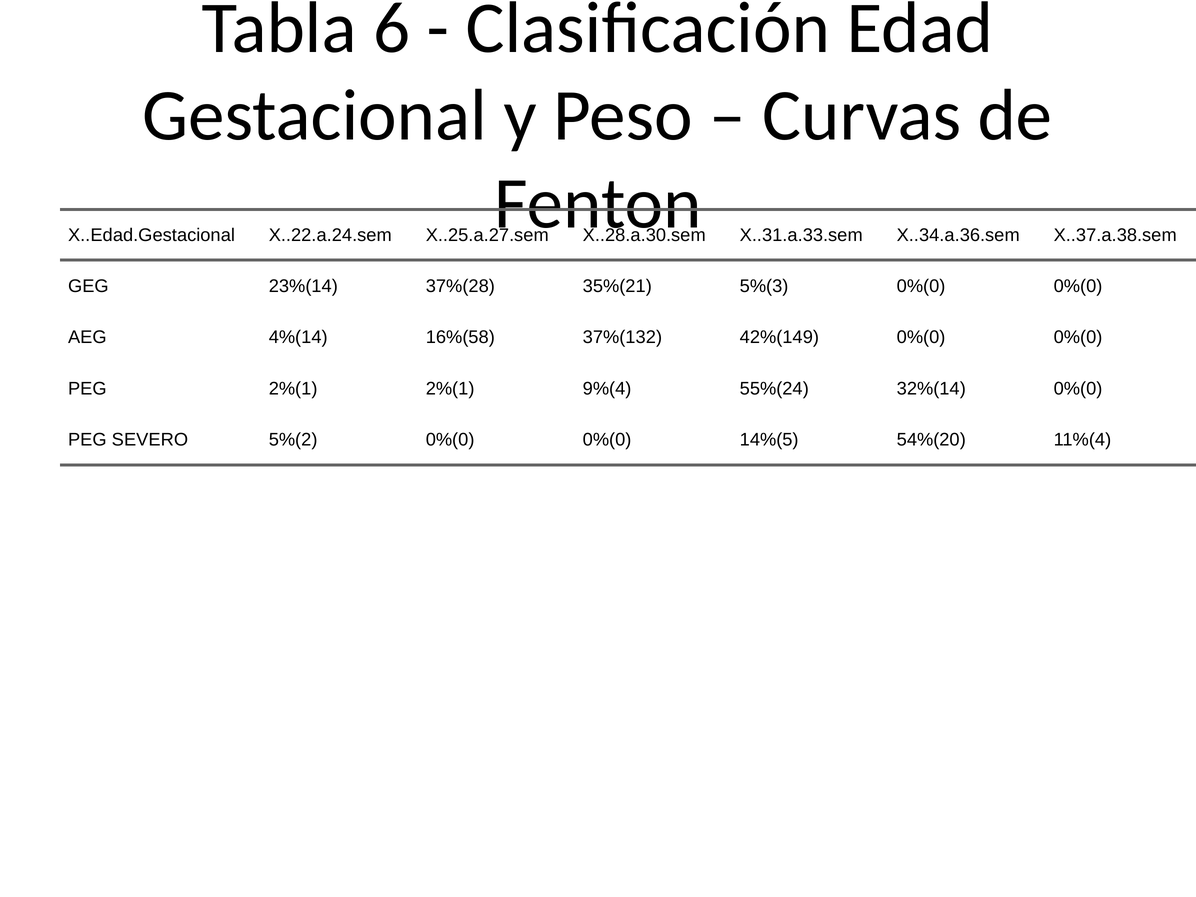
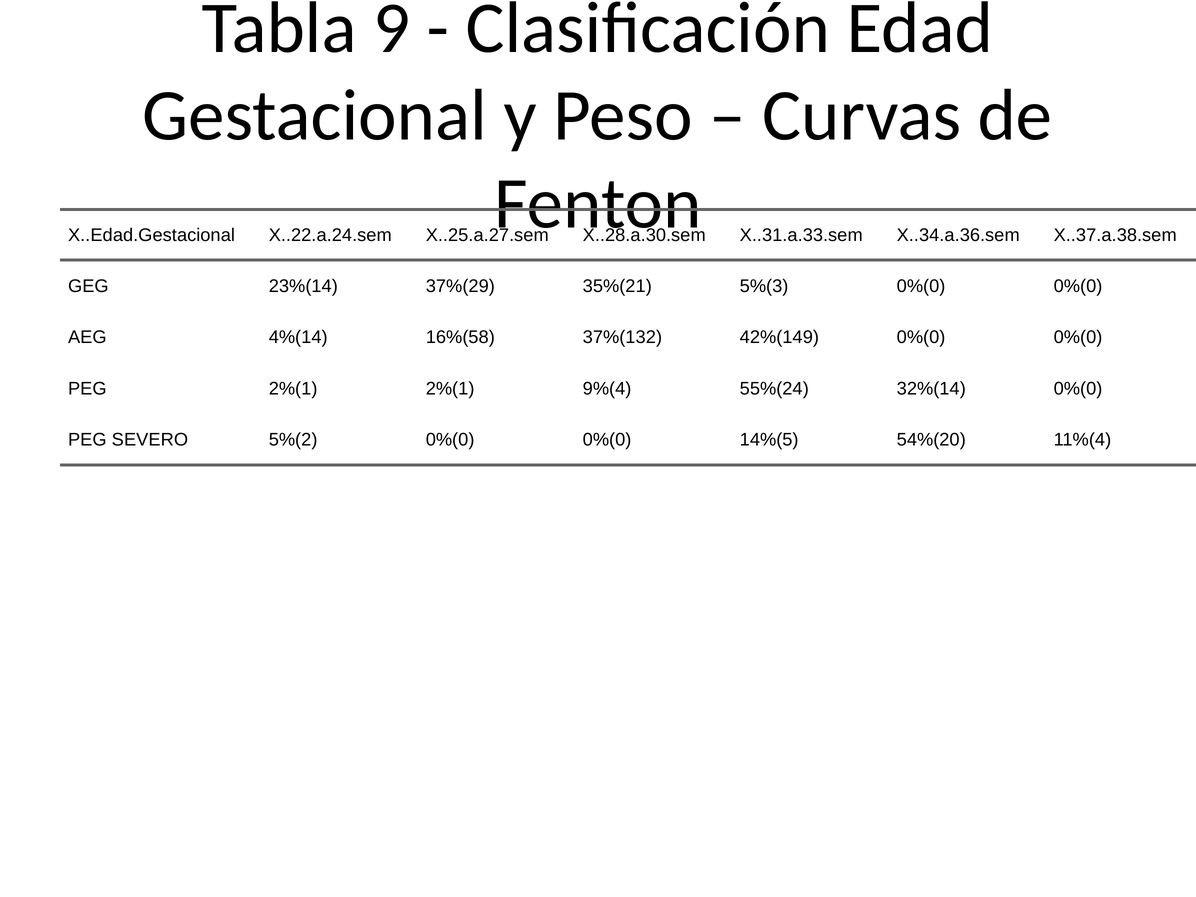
6: 6 -> 9
37%(28: 37%(28 -> 37%(29
